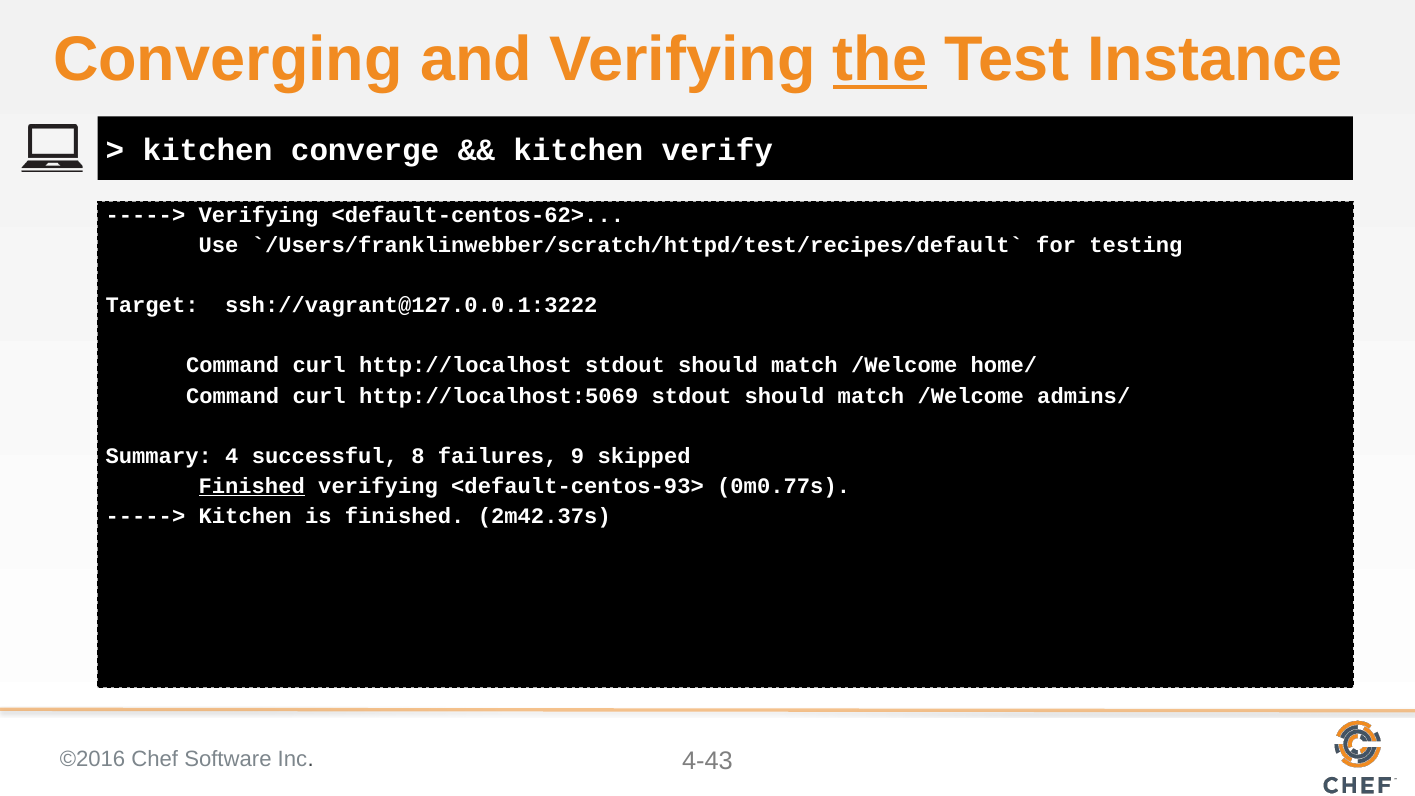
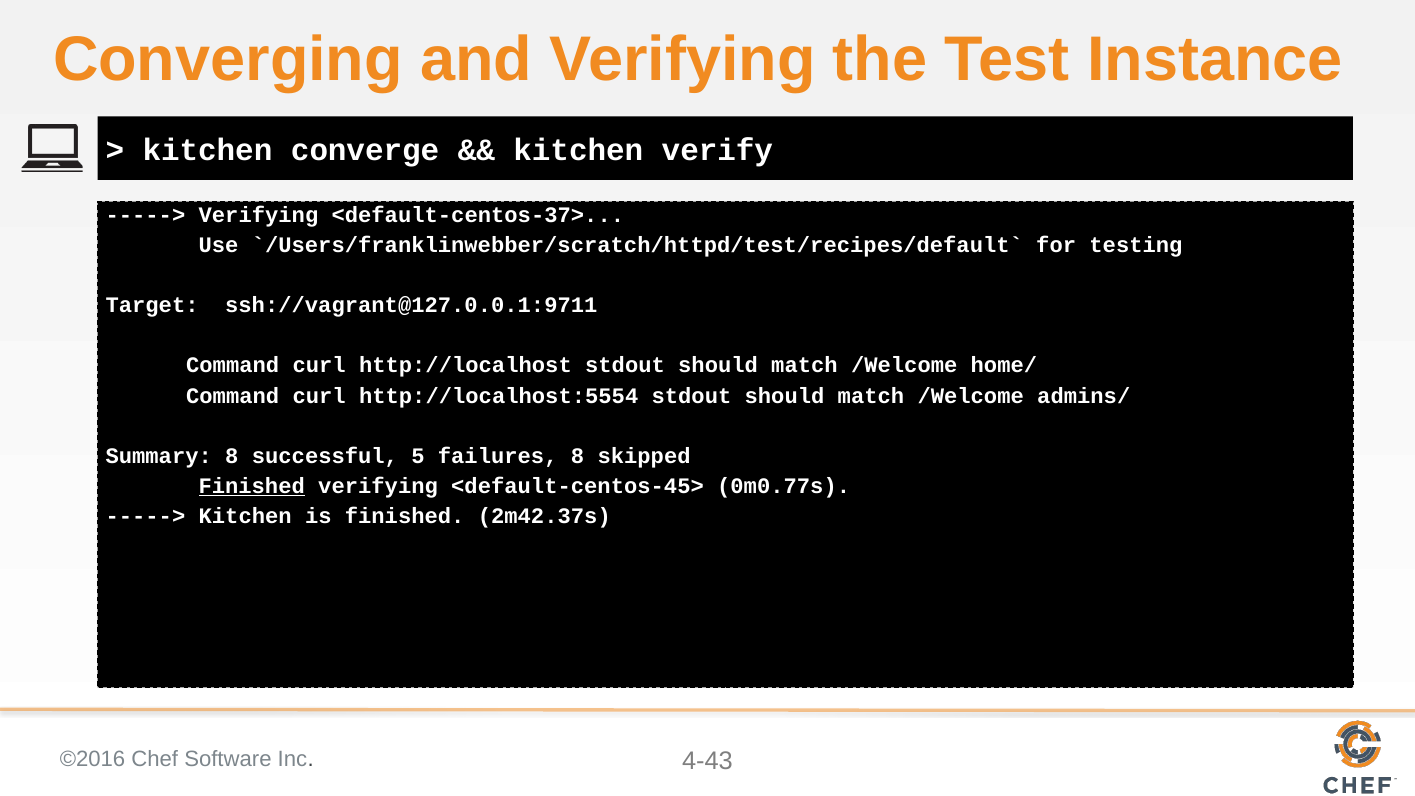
the underline: present -> none
<default-centos-62>: <default-centos-62> -> <default-centos-37>
ssh://vagrant@127.0.0.1:3222: ssh://vagrant@127.0.0.1:3222 -> ssh://vagrant@127.0.0.1:9711
http://localhost:5069: http://localhost:5069 -> http://localhost:5554
Summary 4: 4 -> 8
8: 8 -> 5
failures 9: 9 -> 8
<default-centos-93>: <default-centos-93> -> <default-centos-45>
